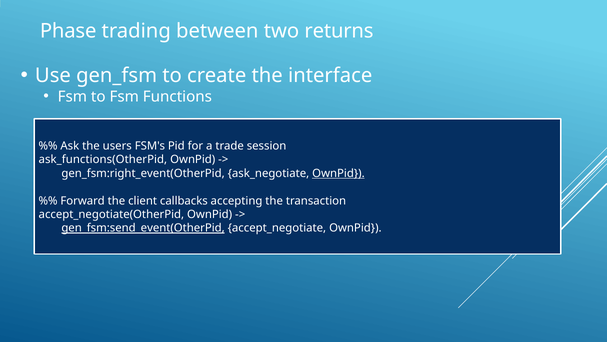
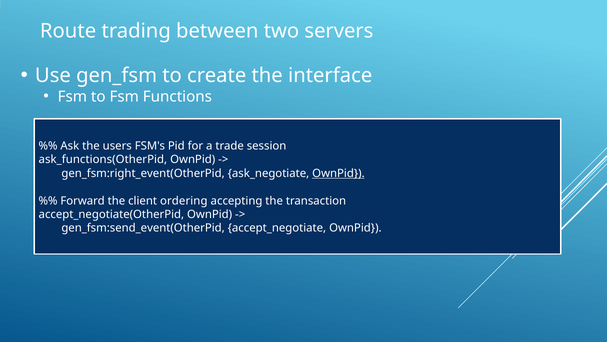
Phase: Phase -> Route
returns: returns -> servers
callbacks: callbacks -> ordering
gen_fsm:send_event(OtherPid underline: present -> none
